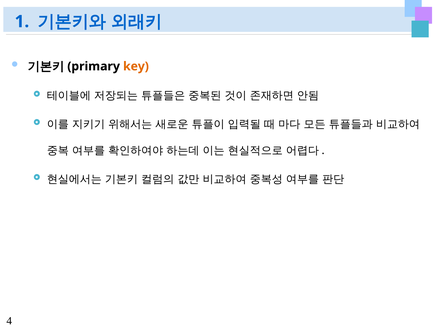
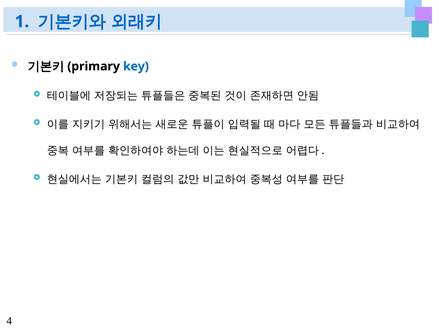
key colour: orange -> blue
